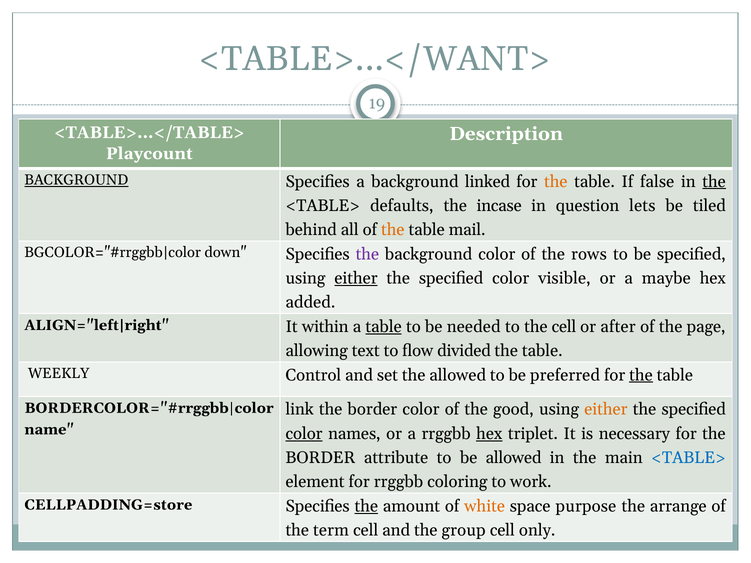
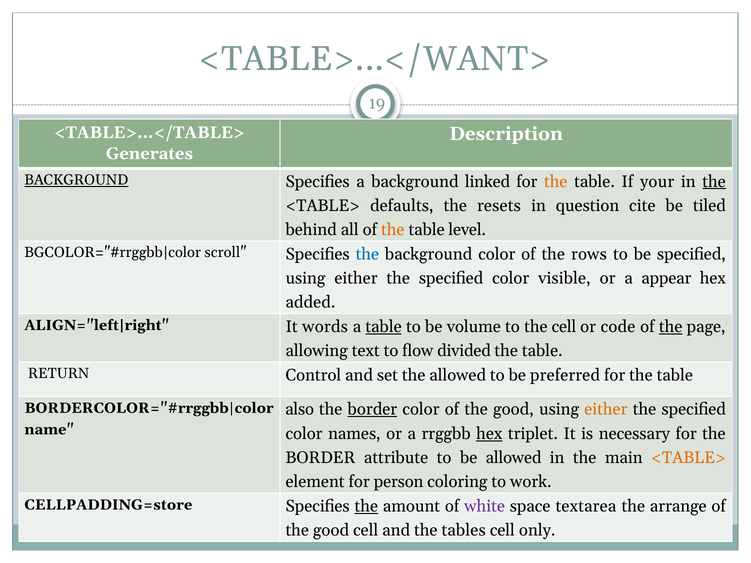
Playcount: Playcount -> Generates
false: false -> your
incase: incase -> resets
lets: lets -> cite
mail: mail -> level
down: down -> scroll
the at (367, 254) colour: purple -> blue
either at (356, 278) underline: present -> none
maybe: maybe -> appear
within: within -> words
needed: needed -> volume
after: after -> code
the at (671, 327) underline: none -> present
WEEKLY: WEEKLY -> RETURN
the at (641, 375) underline: present -> none
link: link -> also
border at (372, 410) underline: none -> present
color at (304, 434) underline: present -> none
<TABLE> at (689, 458) colour: blue -> orange
for rrggbb: rrggbb -> person
white colour: orange -> purple
purpose: purpose -> textarea
term at (331, 531): term -> good
group: group -> tables
